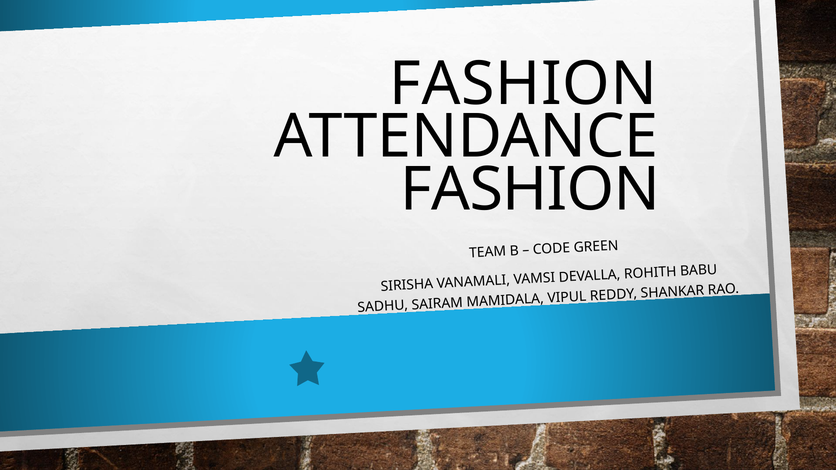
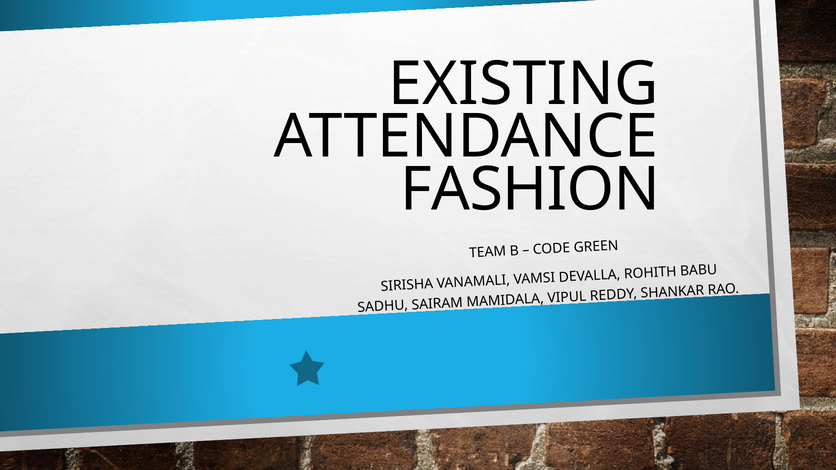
FASHION at (523, 84): FASHION -> EXISTING
